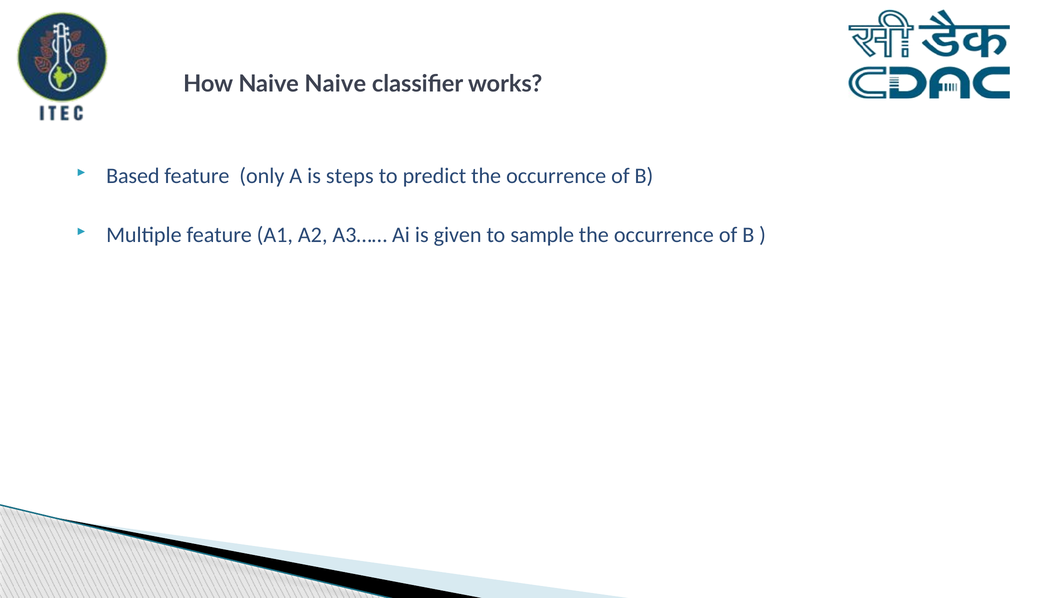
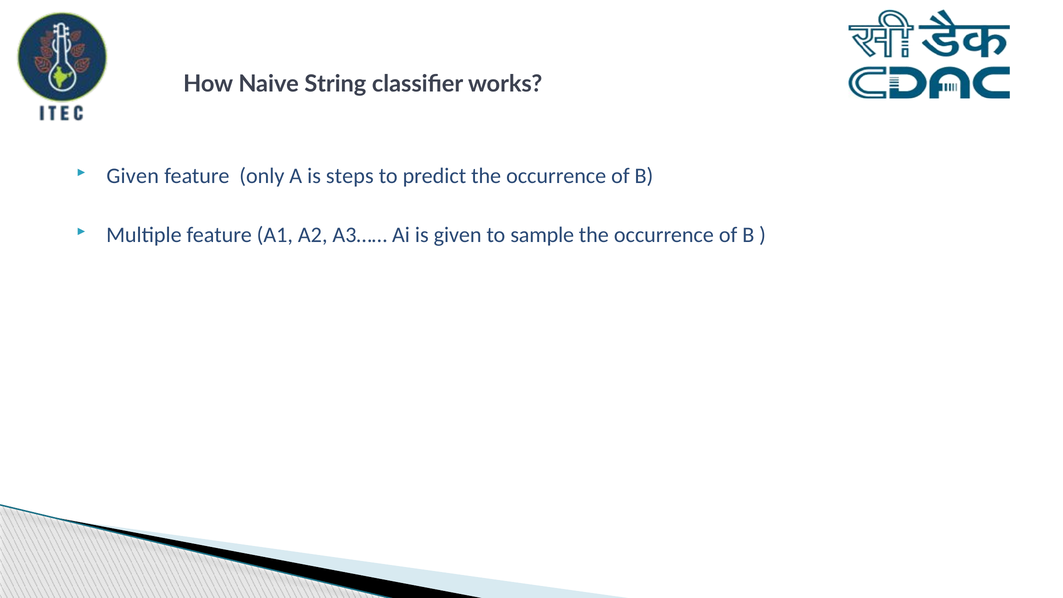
Naive Naive: Naive -> String
Based at (133, 176): Based -> Given
